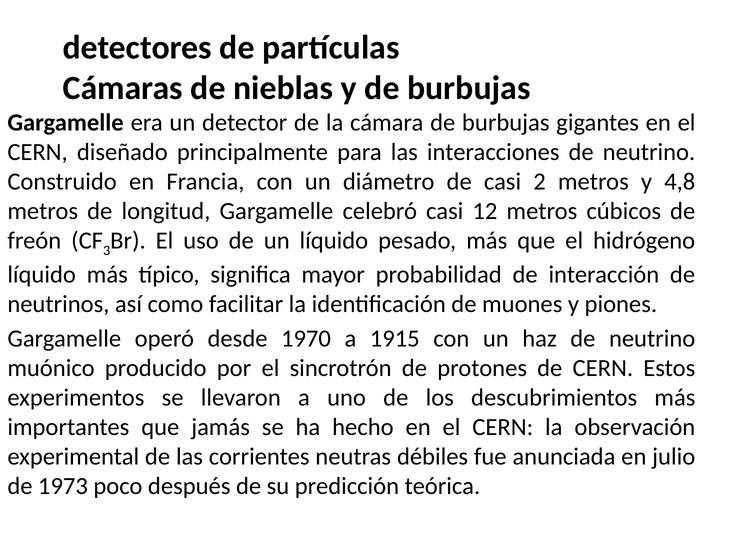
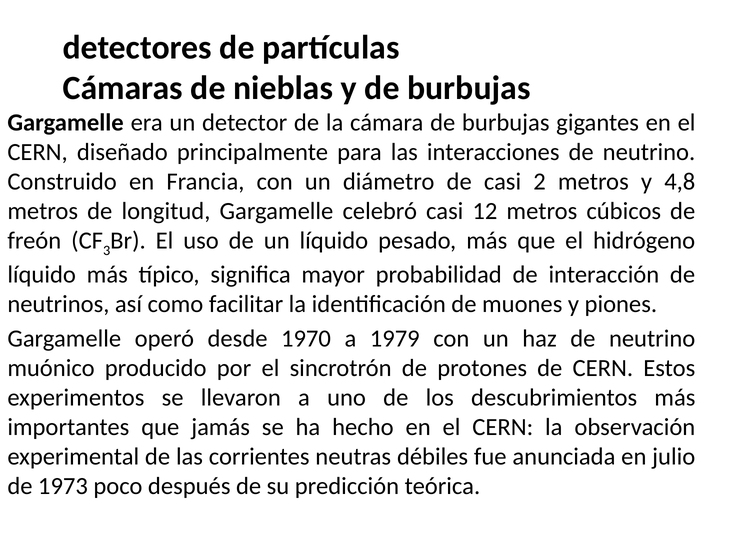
1915: 1915 -> 1979
